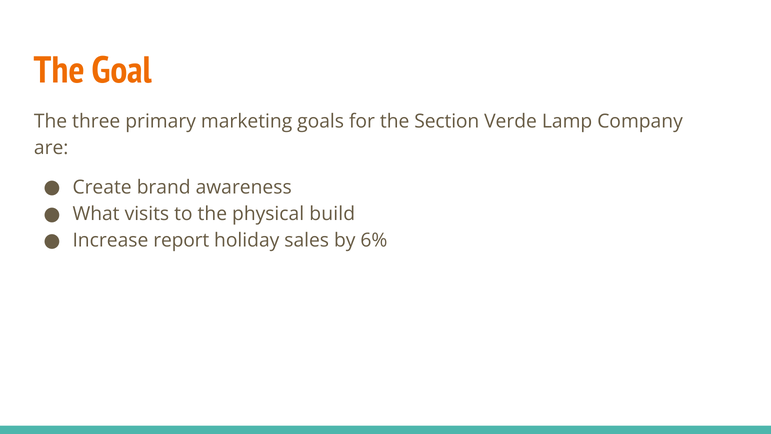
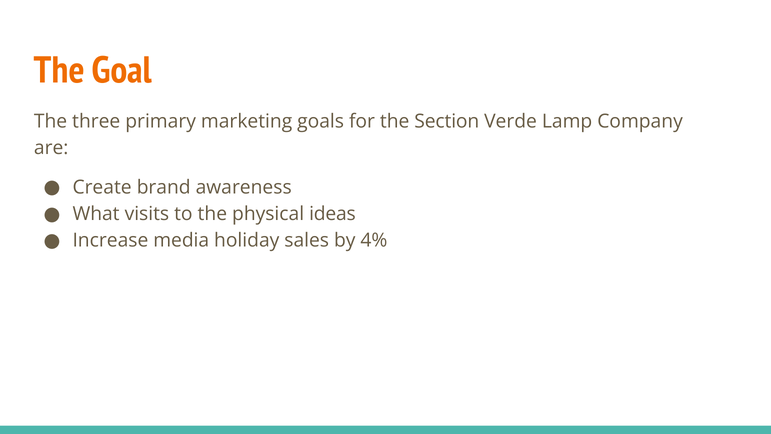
build: build -> ideas
report: report -> media
6%: 6% -> 4%
